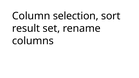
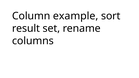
selection: selection -> example
